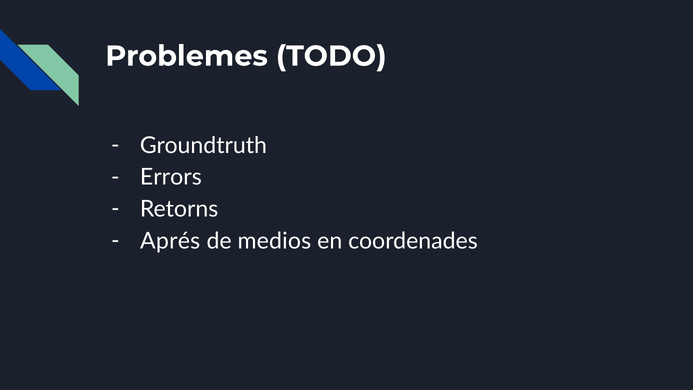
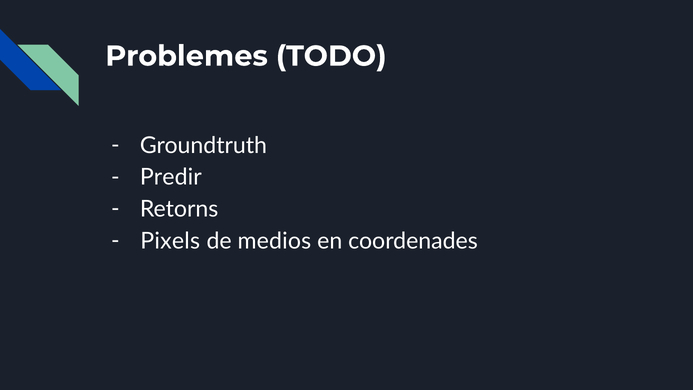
Errors: Errors -> Predir
Aprés: Aprés -> Pixels
